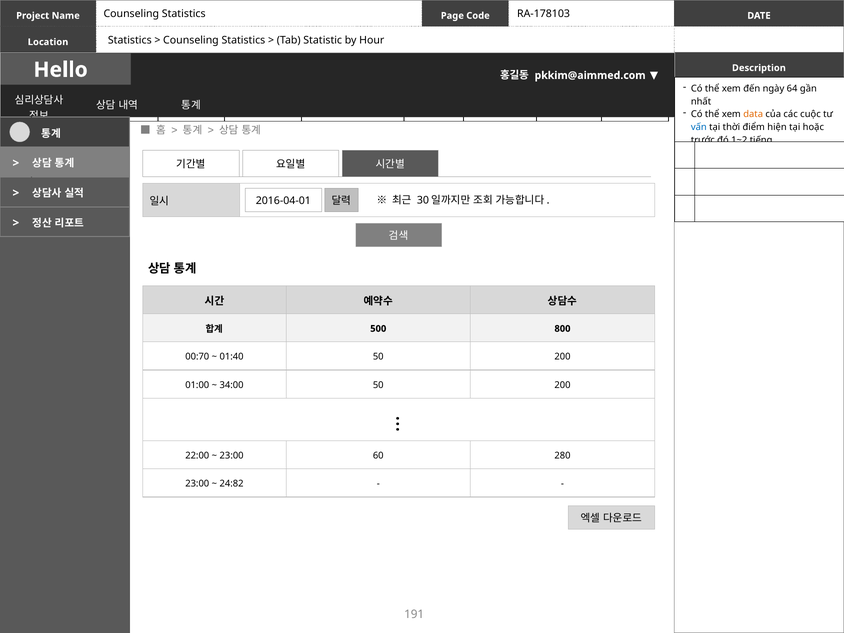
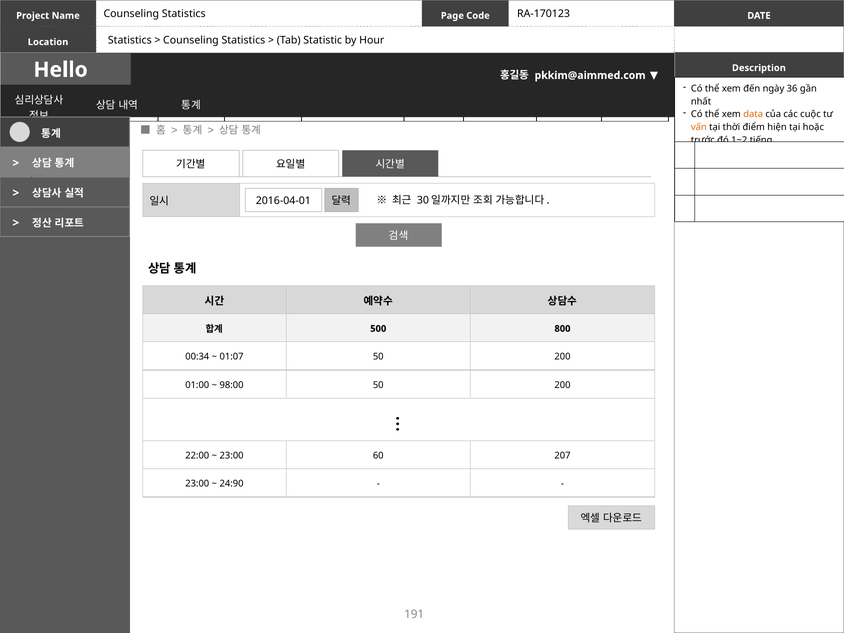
RA-178103: RA-178103 -> RA-170123
64: 64 -> 36
vấn colour: blue -> orange
00:70: 00:70 -> 00:34
01:40: 01:40 -> 01:07
34:00: 34:00 -> 98:00
280: 280 -> 207
24:82: 24:82 -> 24:90
